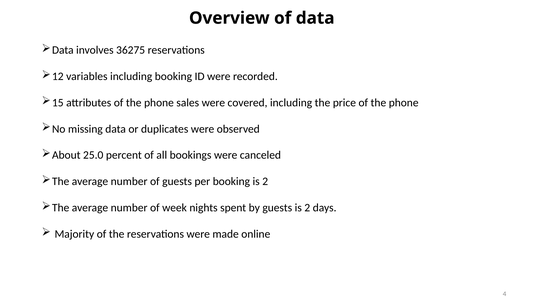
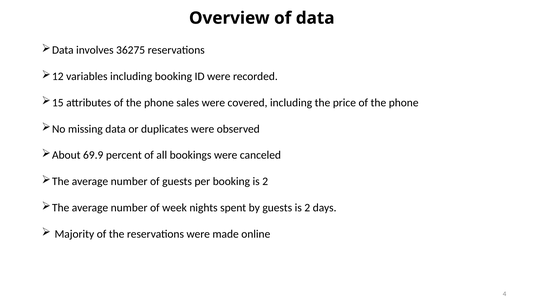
25.0: 25.0 -> 69.9
